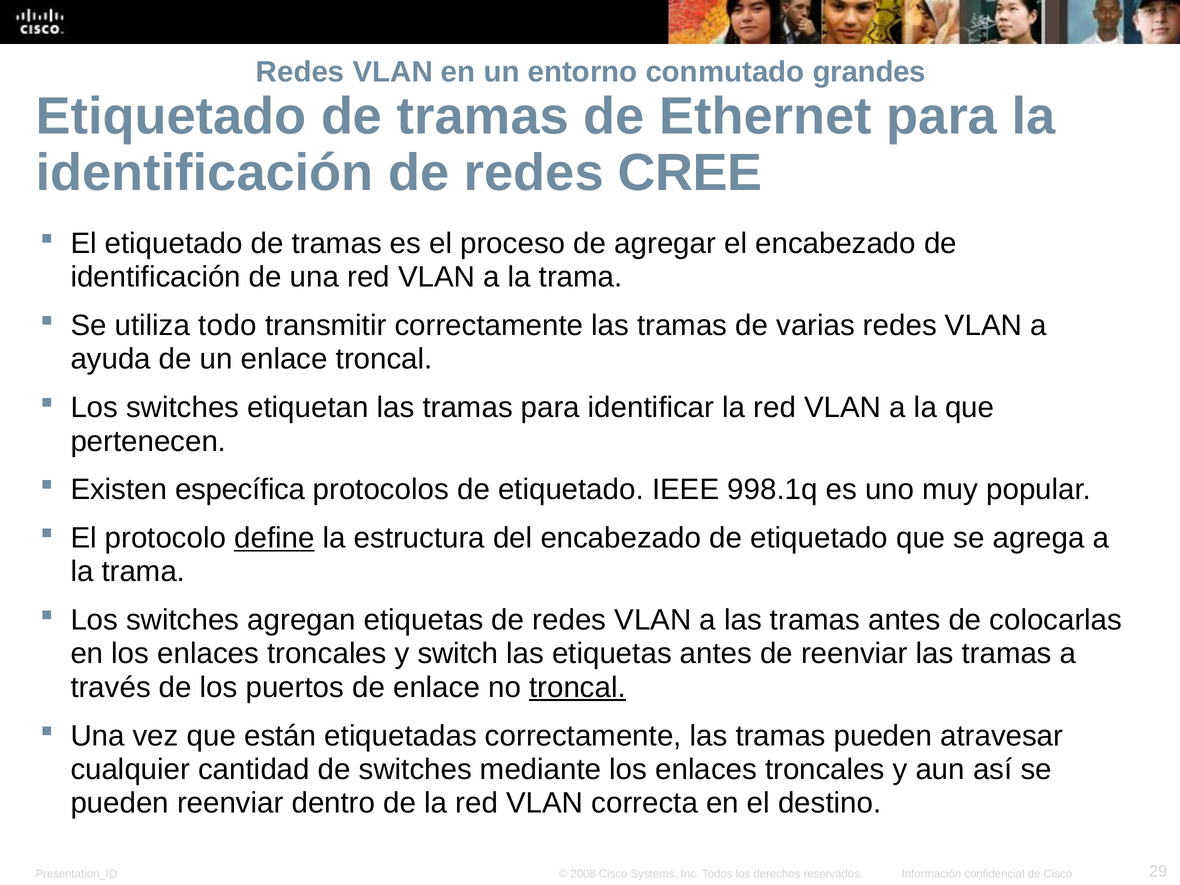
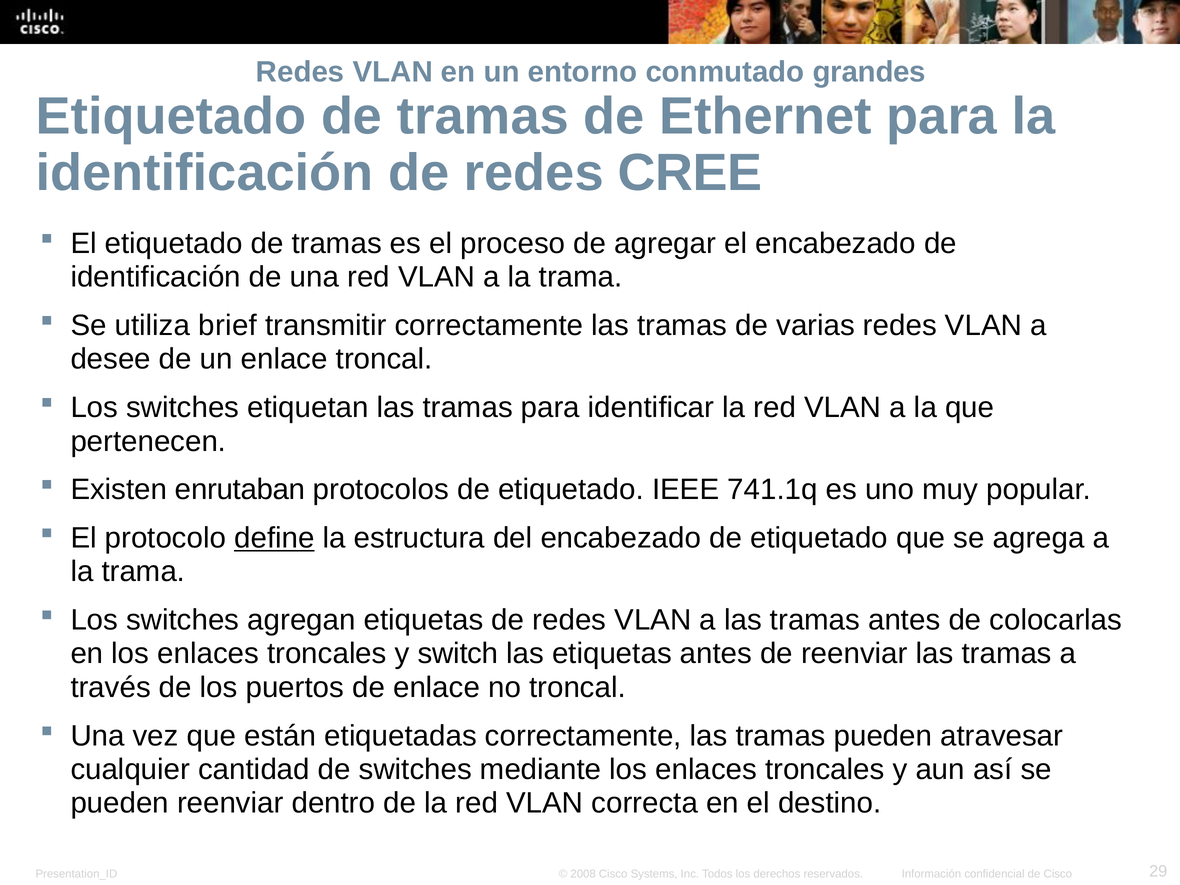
todo: todo -> brief
ayuda: ayuda -> desee
específica: específica -> enrutaban
998.1q: 998.1q -> 741.1q
troncal at (577, 687) underline: present -> none
